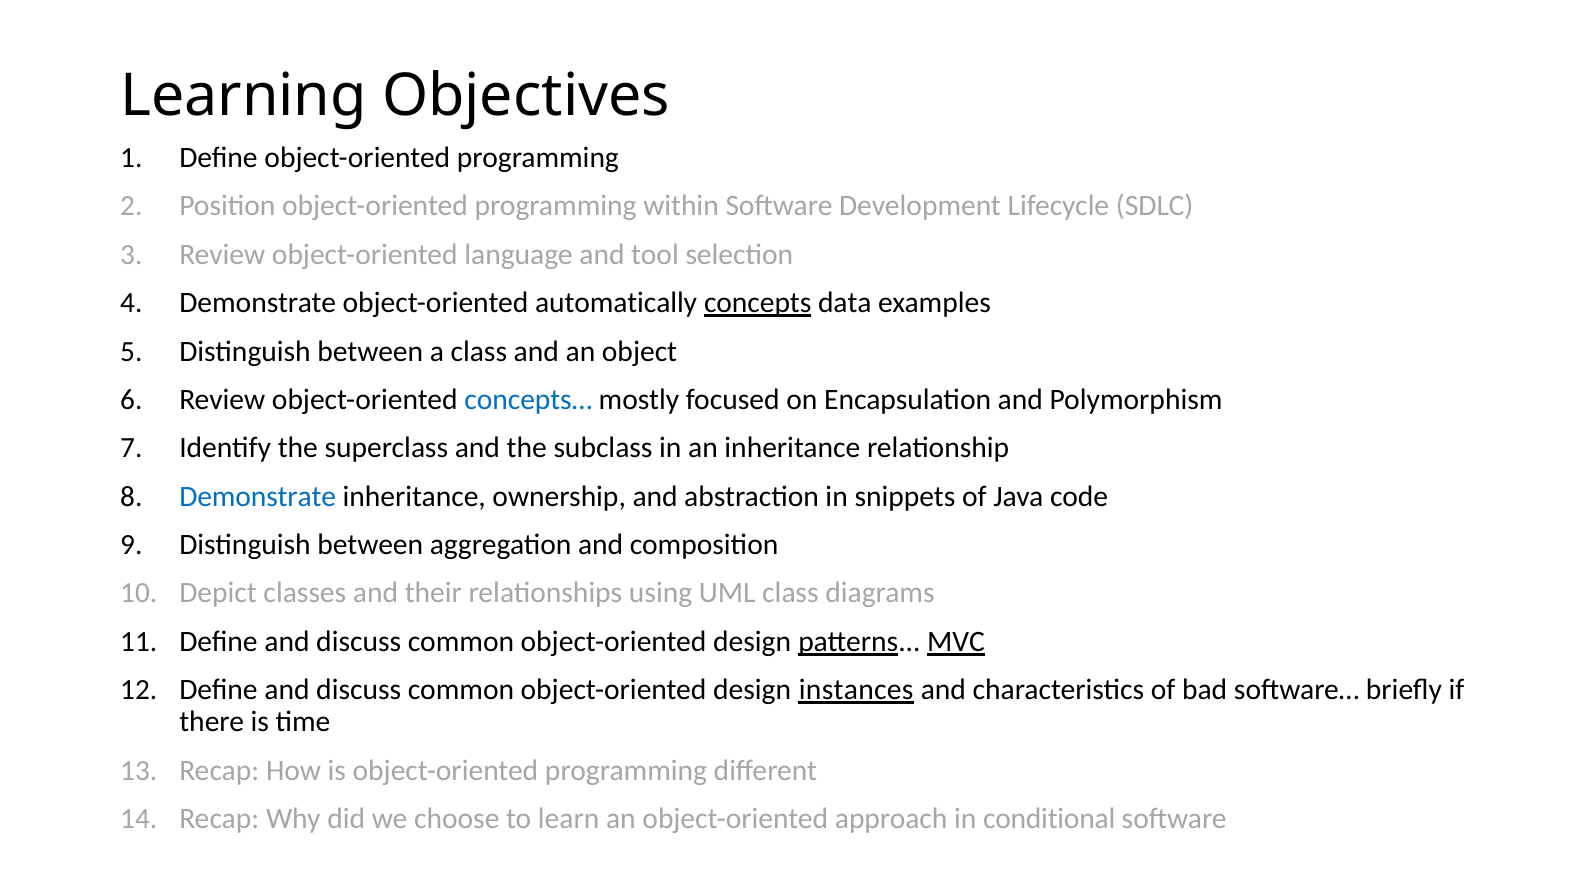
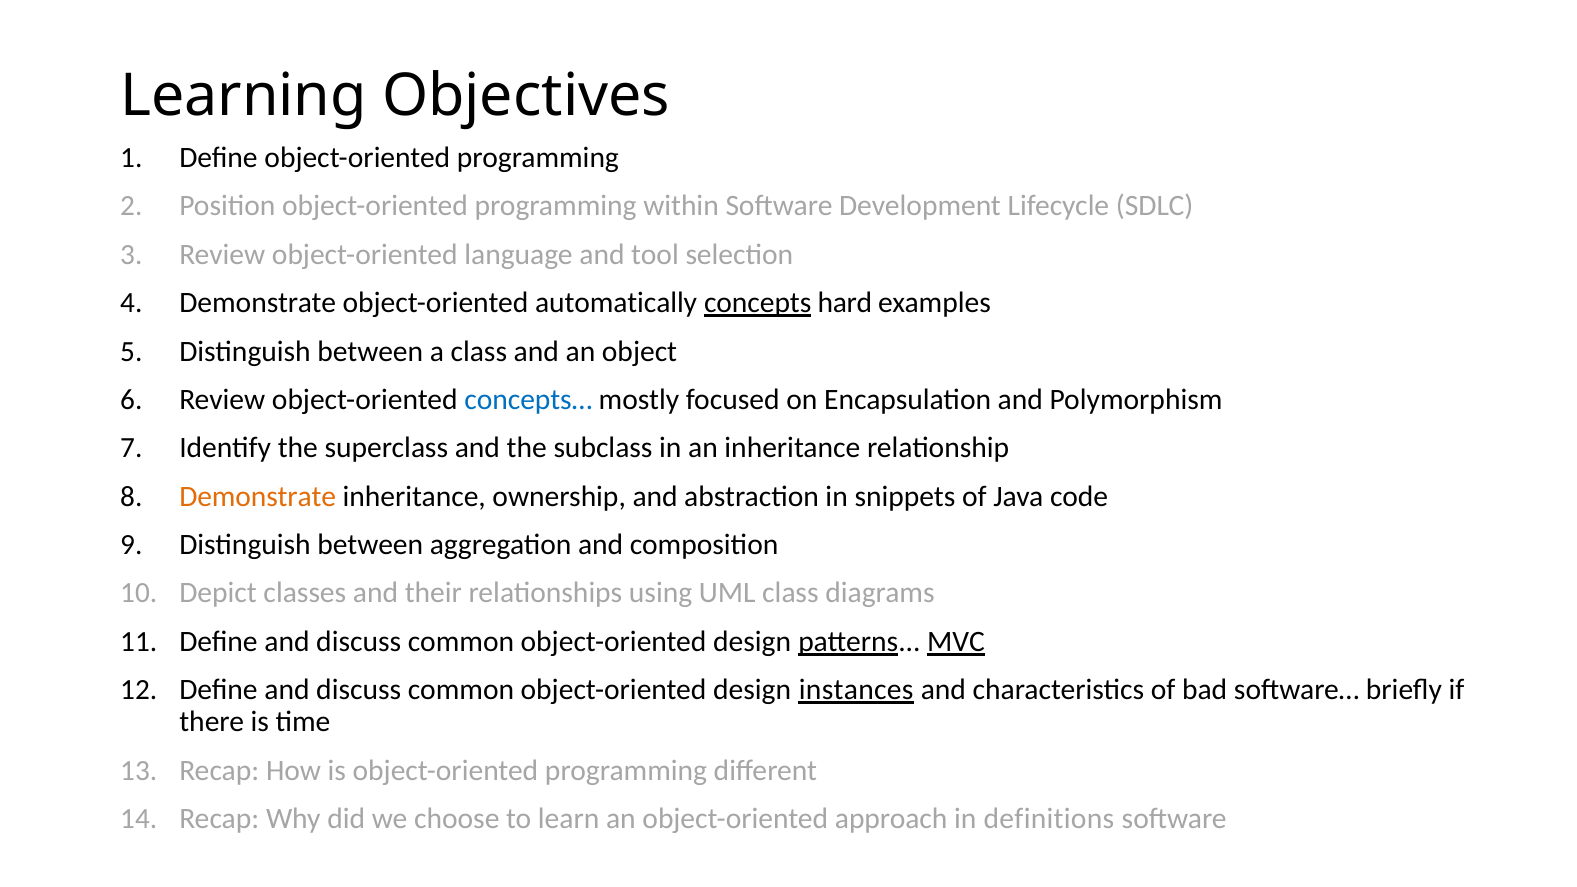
data: data -> hard
Demonstrate at (258, 496) colour: blue -> orange
conditional: conditional -> definitions
